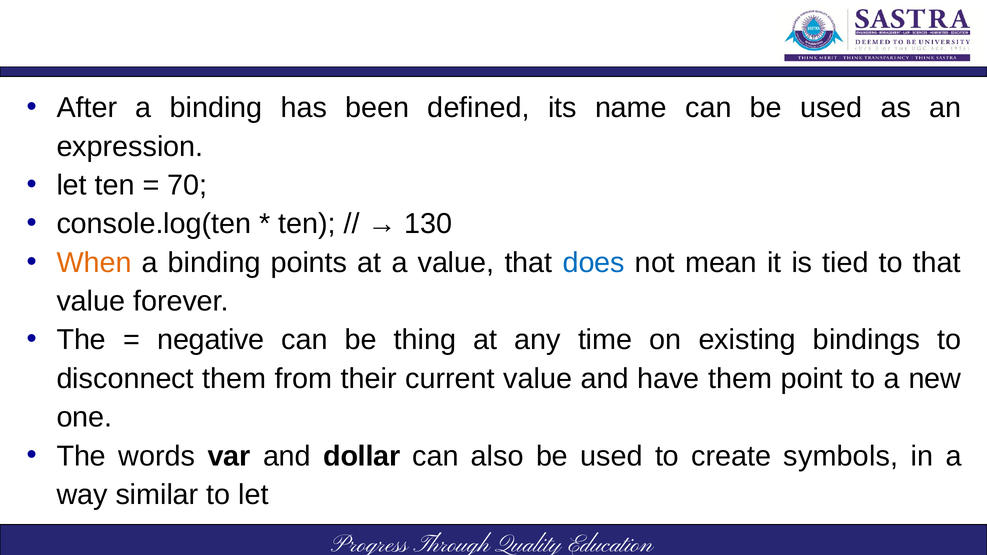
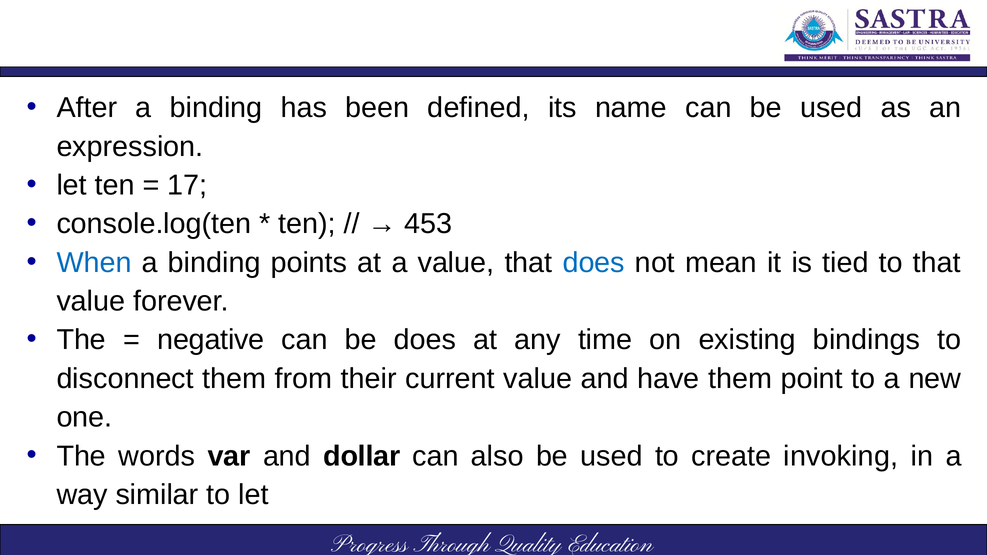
70: 70 -> 17
130: 130 -> 453
When colour: orange -> blue
be thing: thing -> does
symbols: symbols -> invoking
